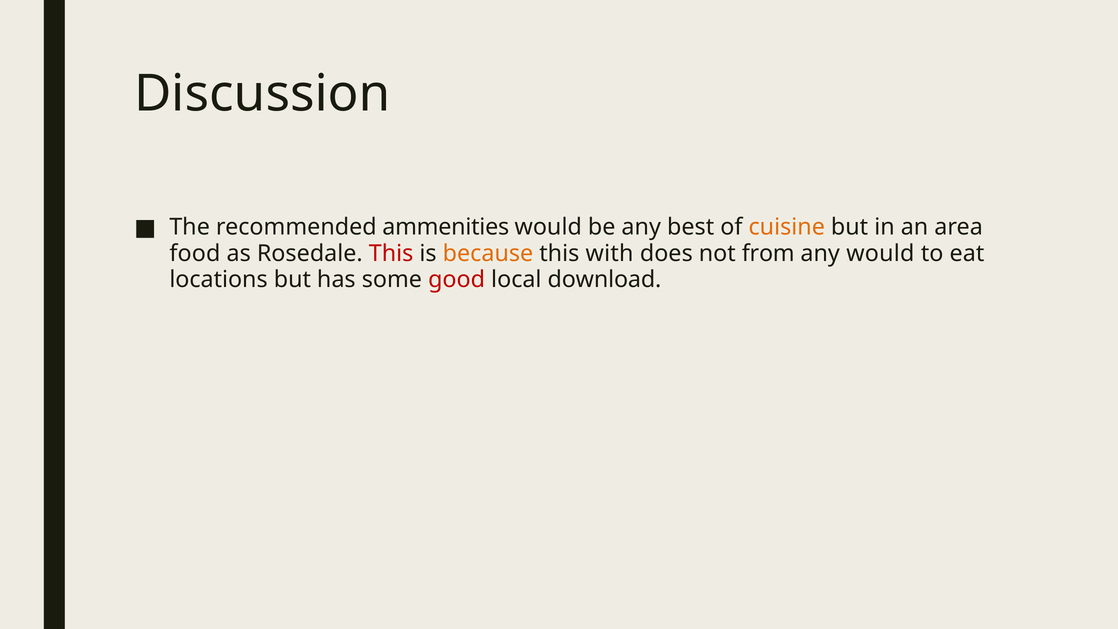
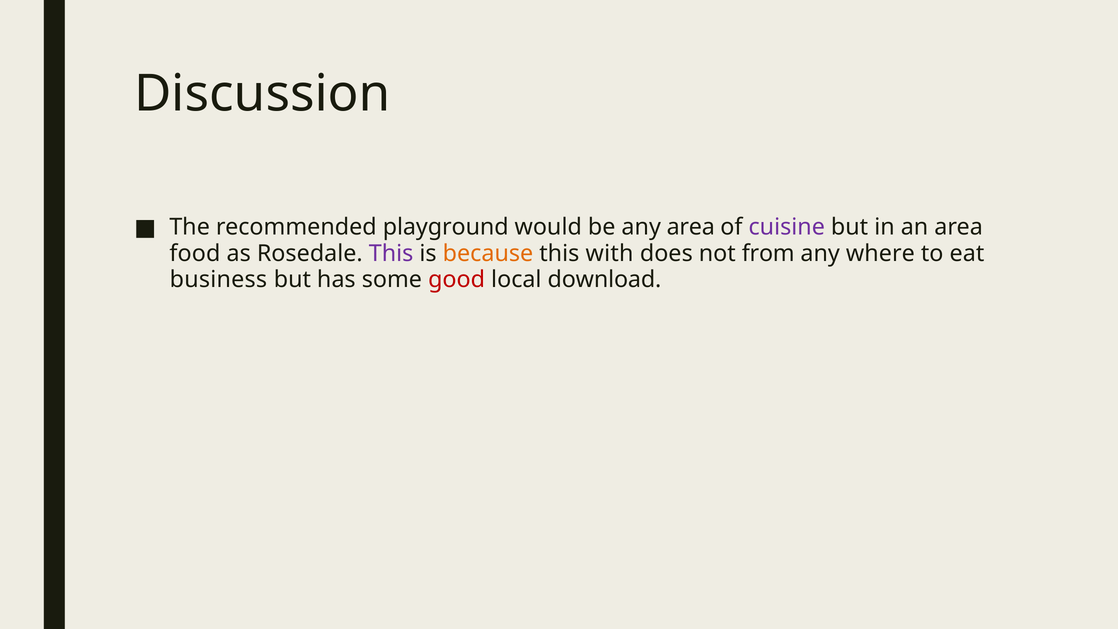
ammenities: ammenities -> playground
any best: best -> area
cuisine colour: orange -> purple
This at (391, 253) colour: red -> purple
any would: would -> where
locations: locations -> business
